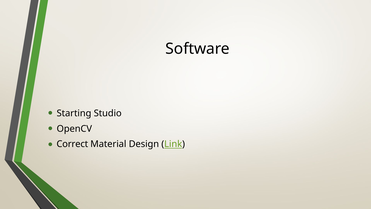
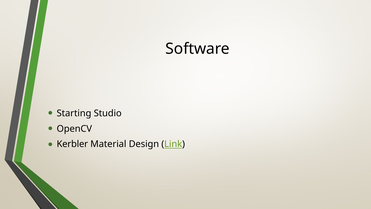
Correct: Correct -> Kerbler
